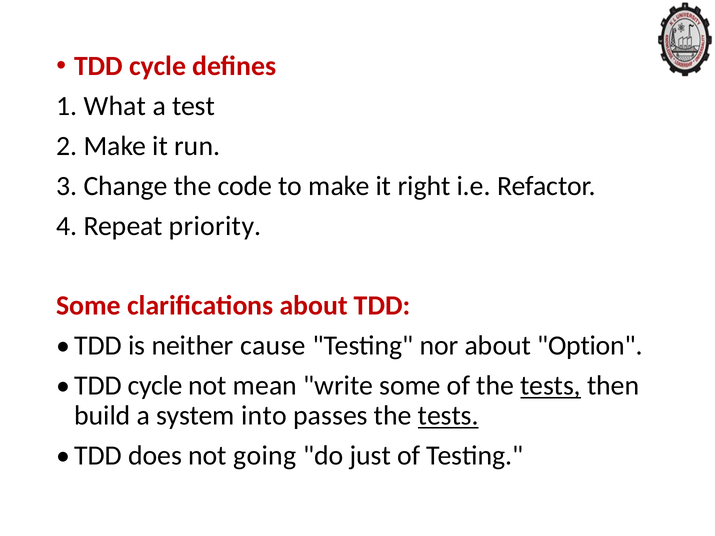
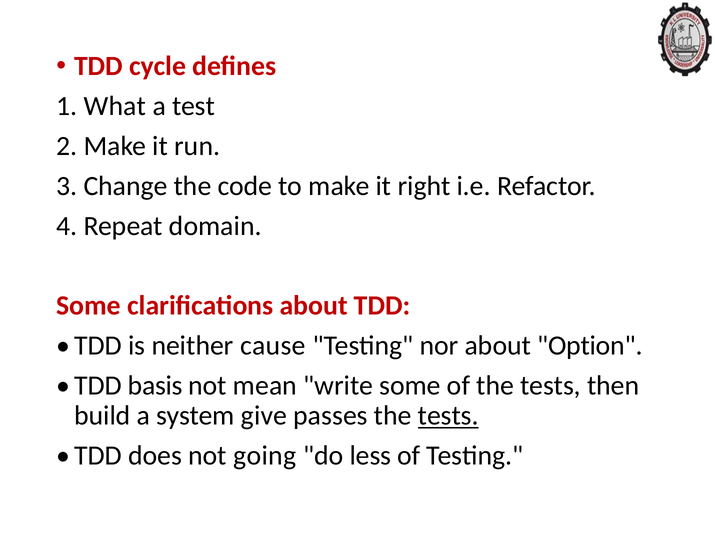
priority: priority -> domain
cycle at (155, 386): cycle -> basis
tests at (551, 386) underline: present -> none
into: into -> give
just: just -> less
